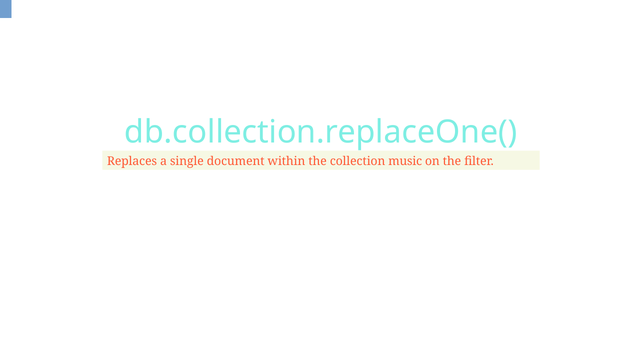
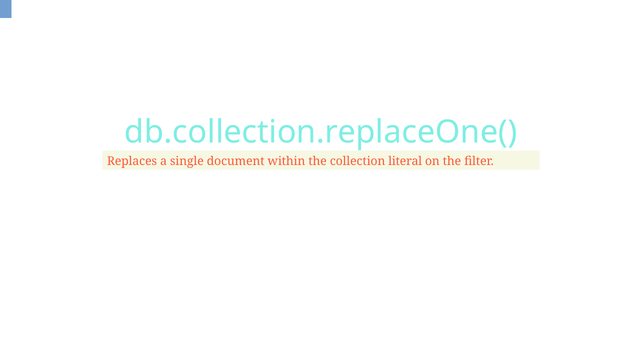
music: music -> literal
